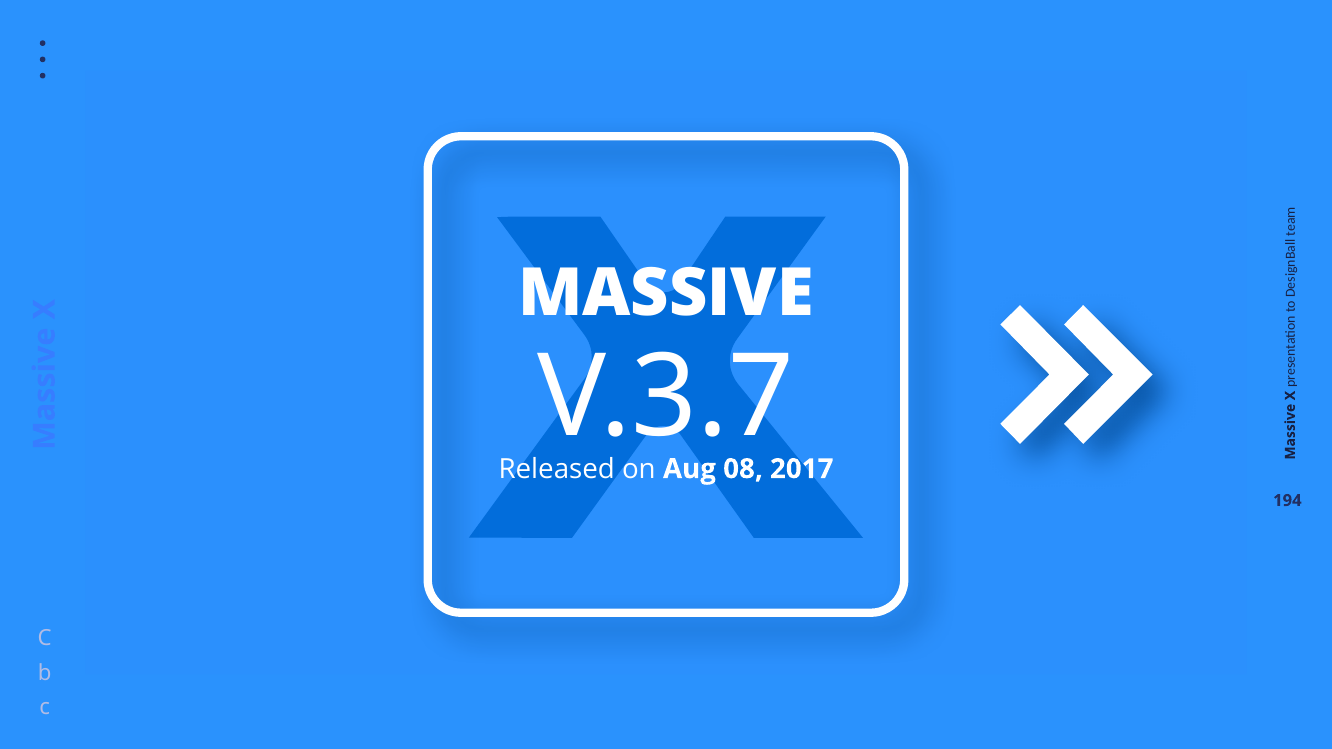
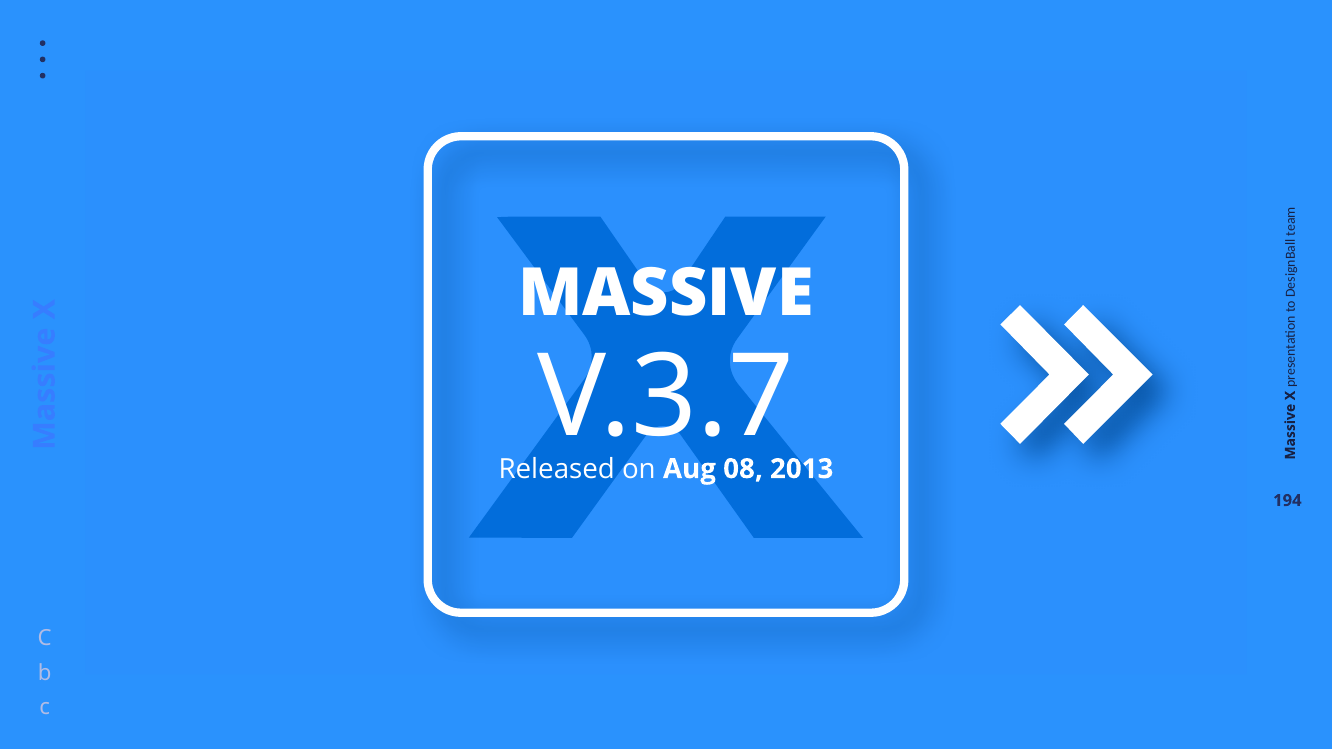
2017: 2017 -> 2013
